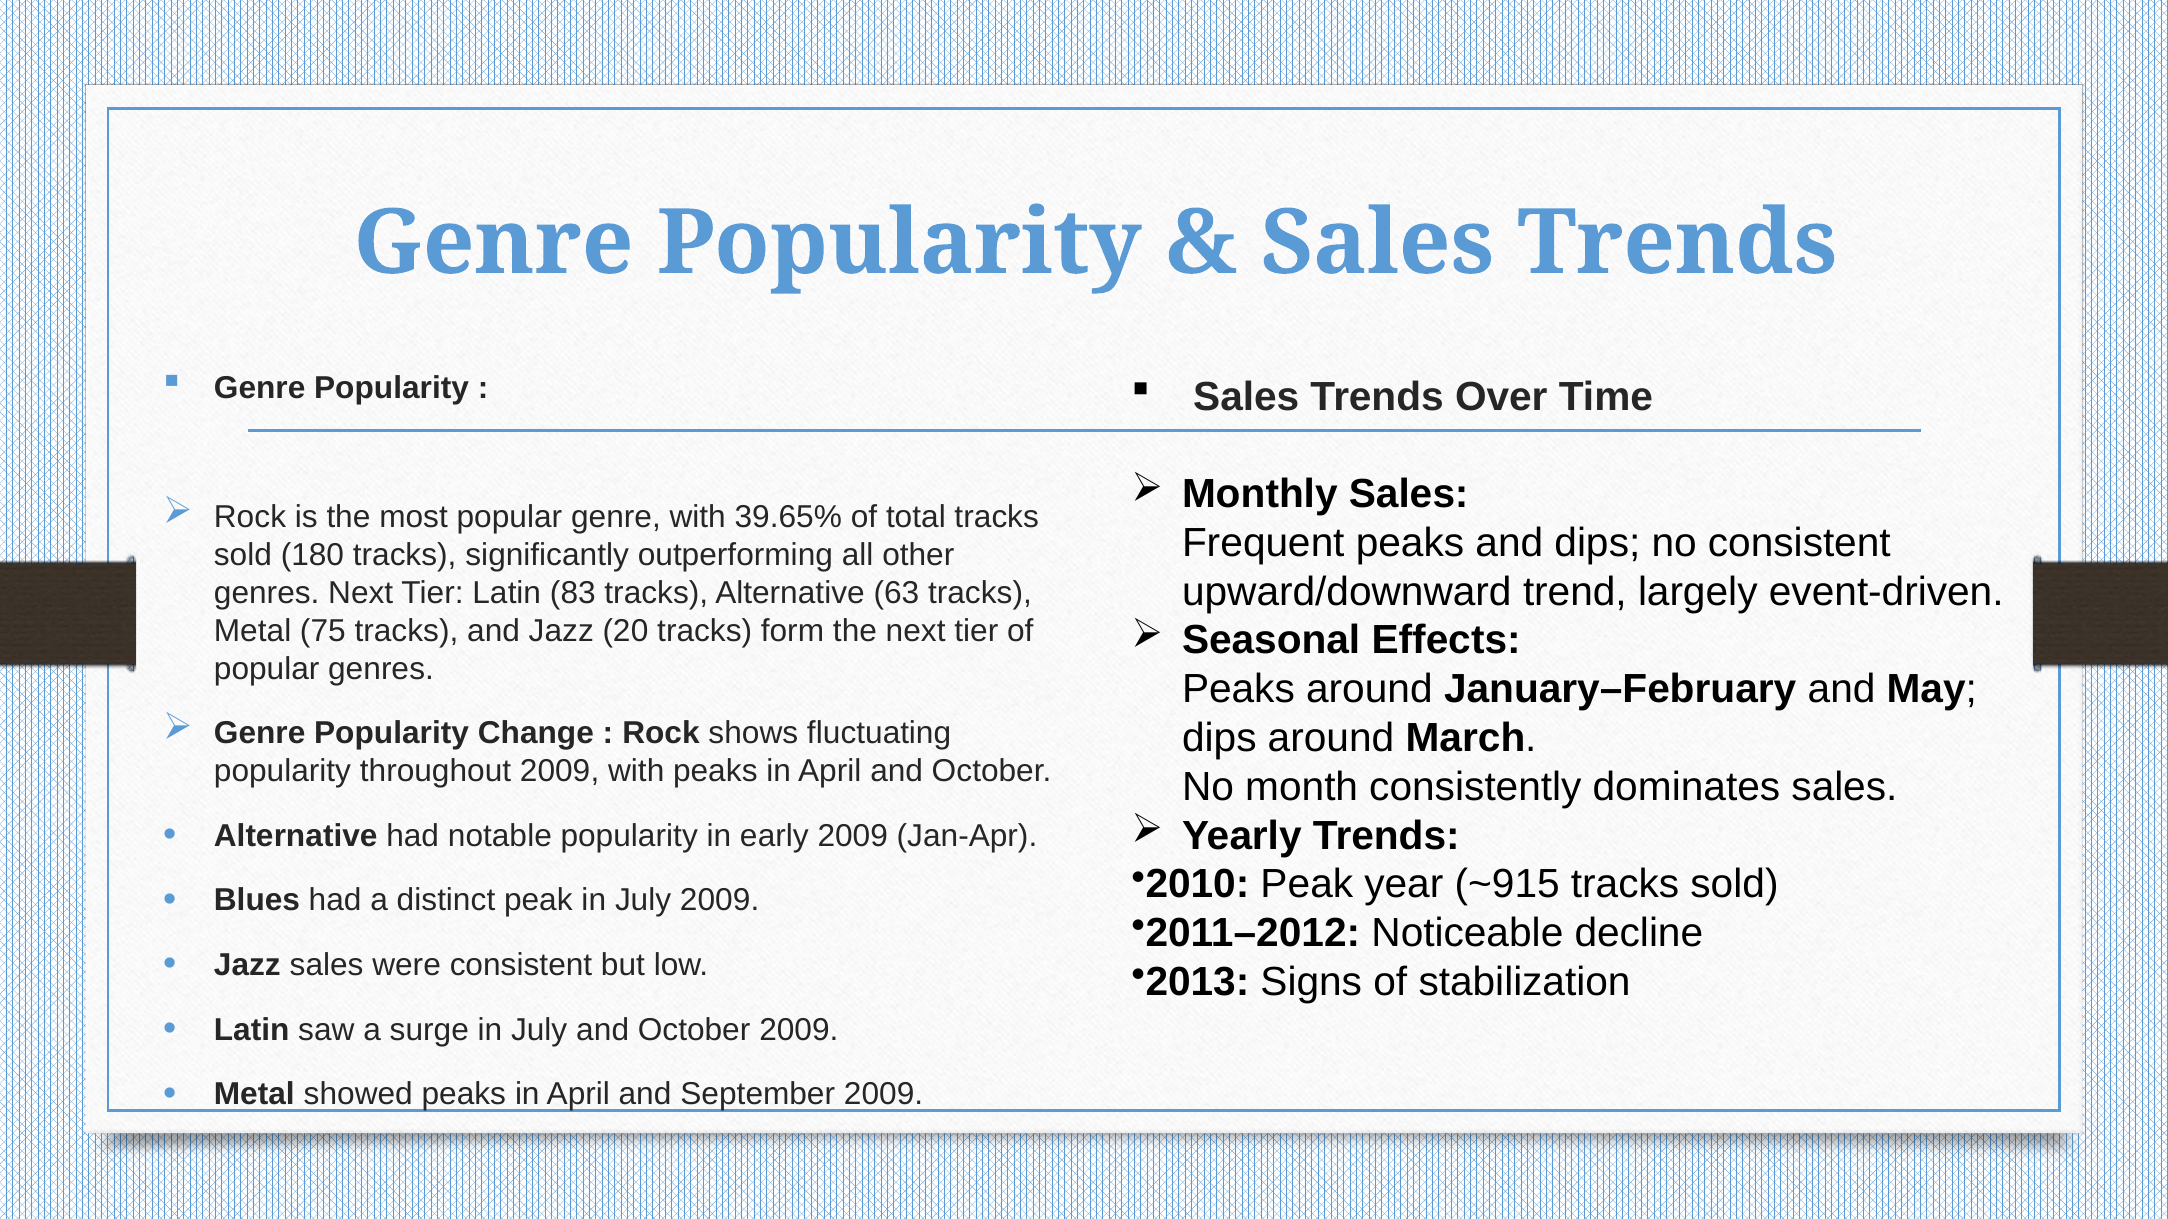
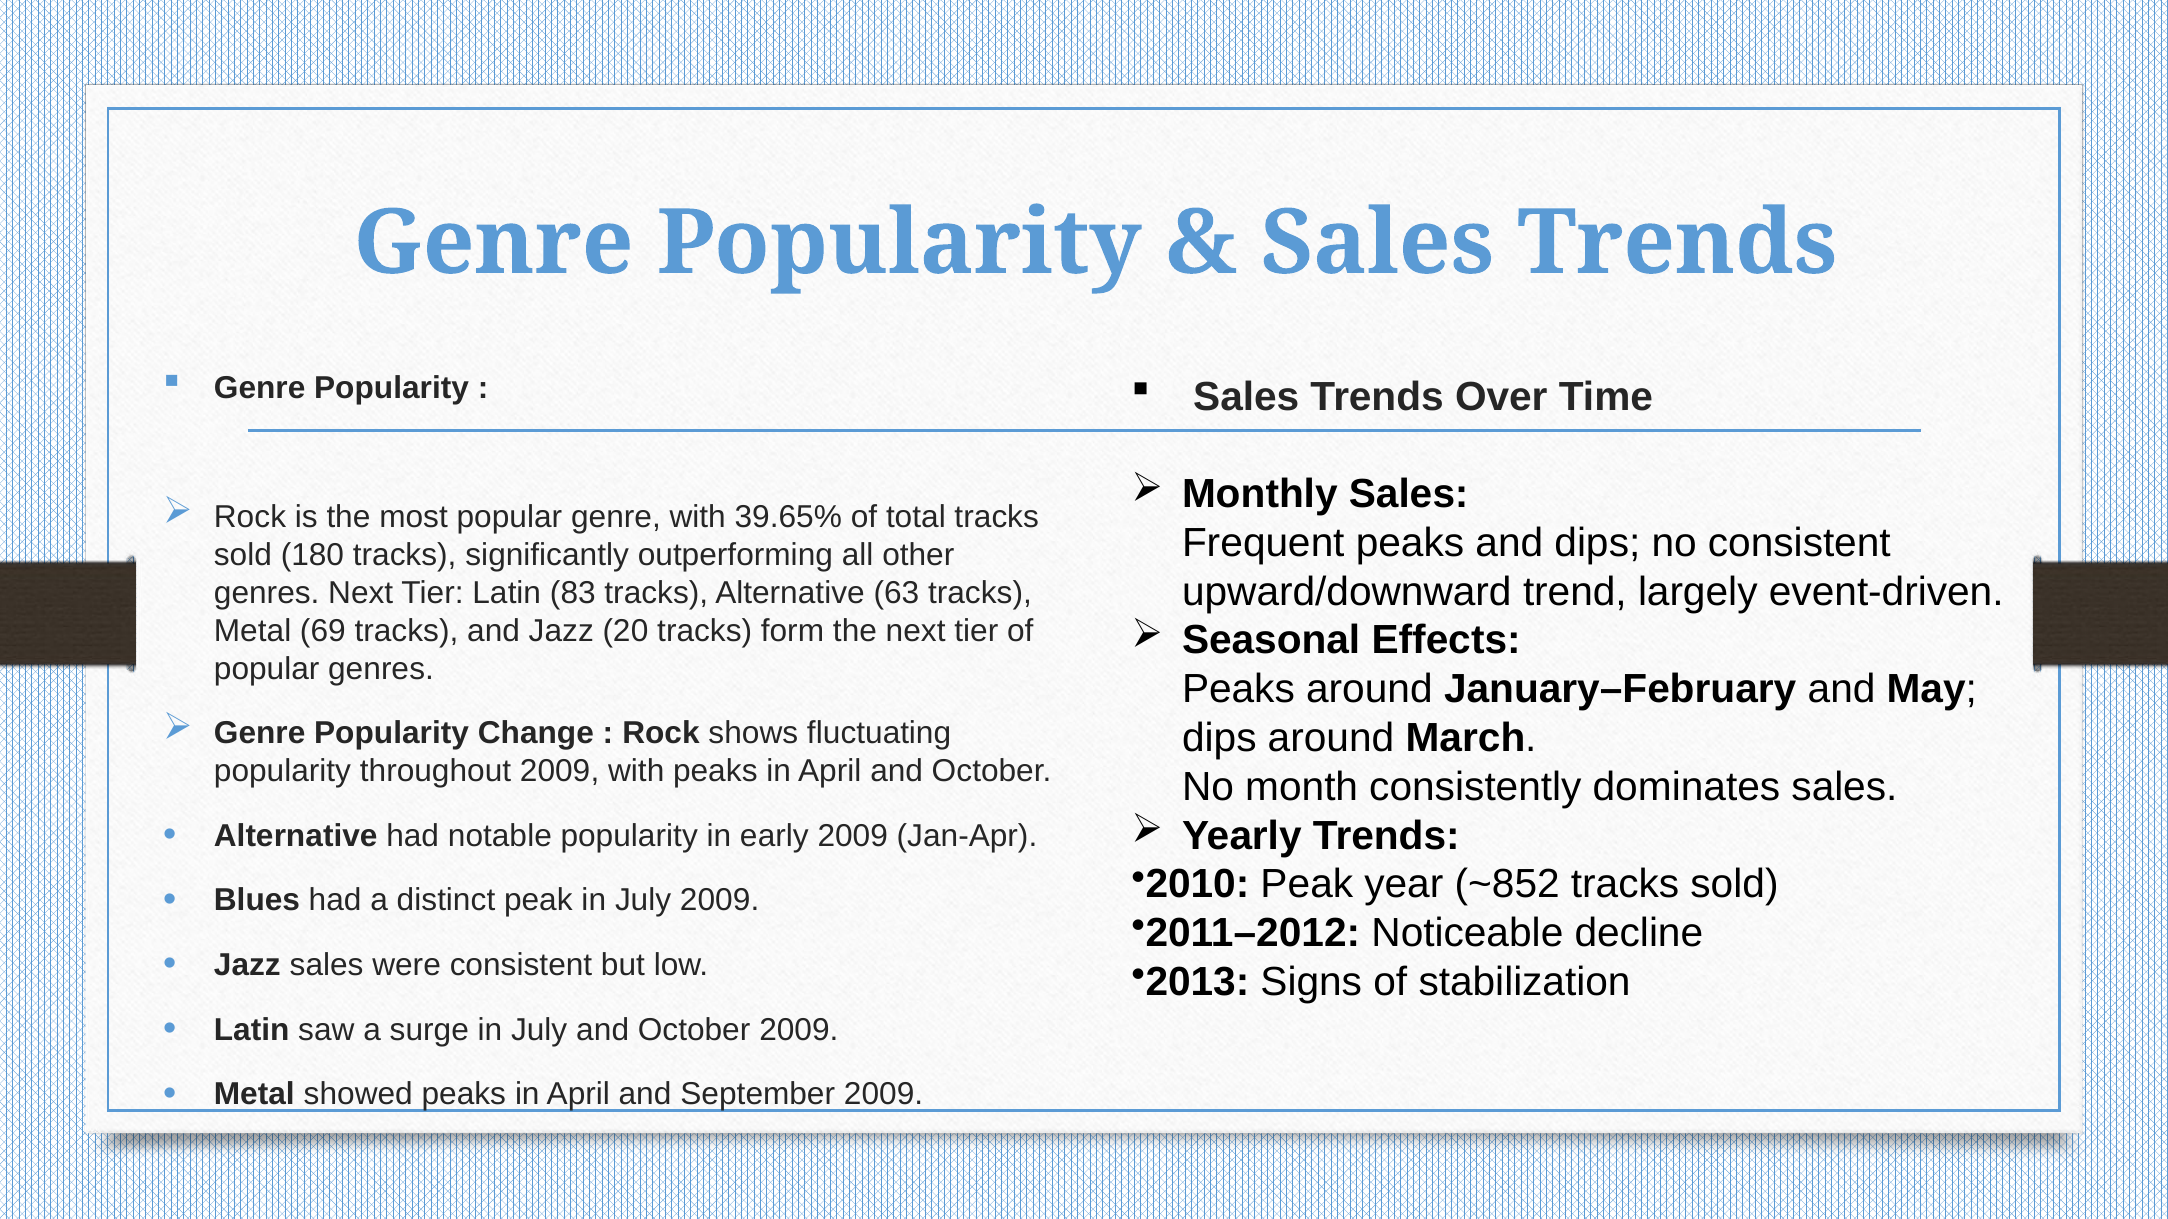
75: 75 -> 69
~915: ~915 -> ~852
